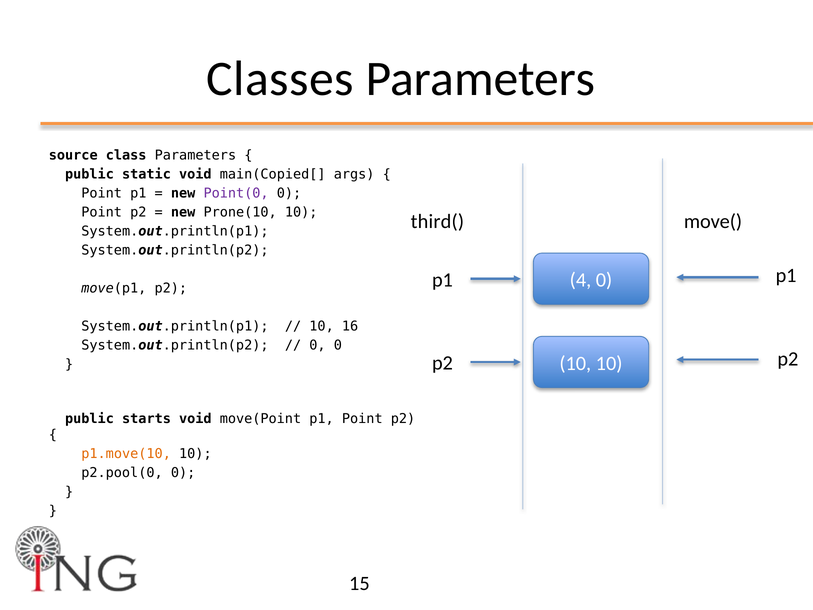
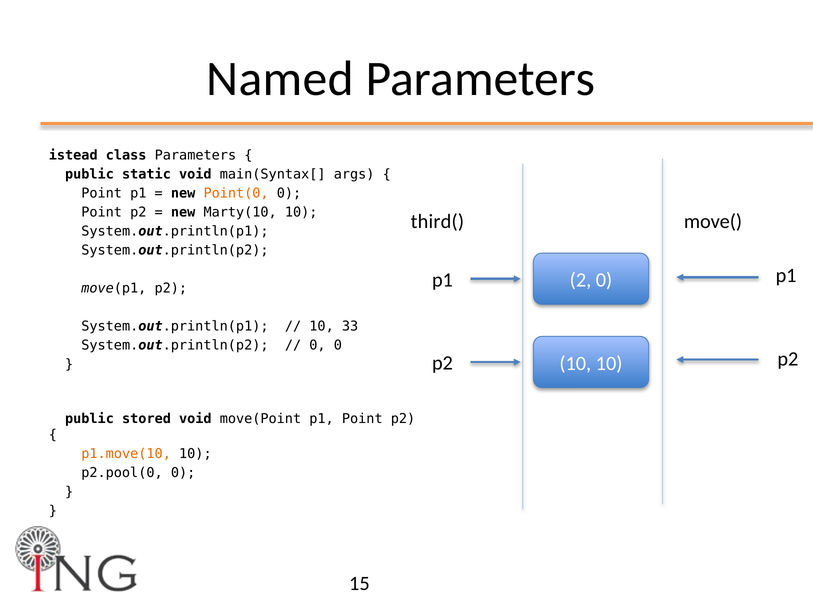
Classes: Classes -> Named
source: source -> istead
main(Copied[: main(Copied[ -> main(Syntax[
Point(0 colour: purple -> orange
Prone(10: Prone(10 -> Marty(10
4: 4 -> 2
16: 16 -> 33
starts: starts -> stored
